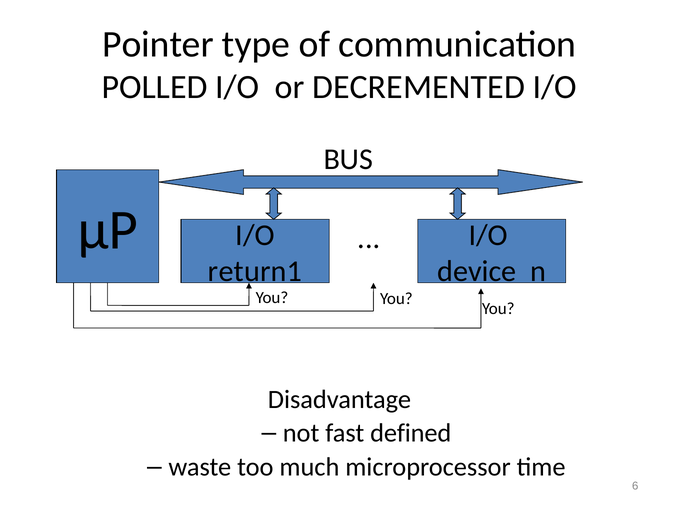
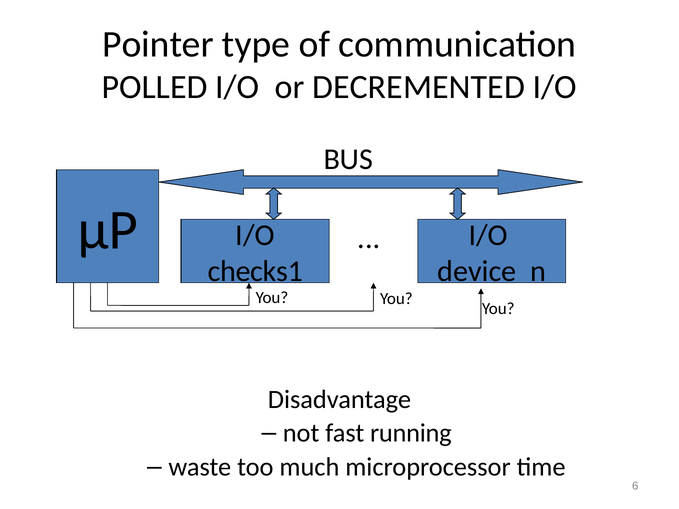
return1: return1 -> checks1
defined: defined -> running
